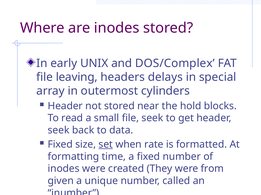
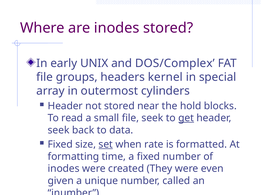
leaving: leaving -> groups
delays: delays -> kernel
get underline: none -> present
from: from -> even
